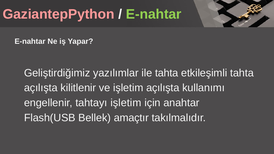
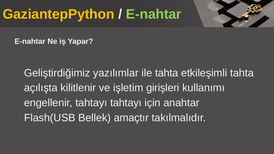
GaziantepPython colour: pink -> yellow
işletim açılışta: açılışta -> girişleri
tahtayı işletim: işletim -> tahtayı
